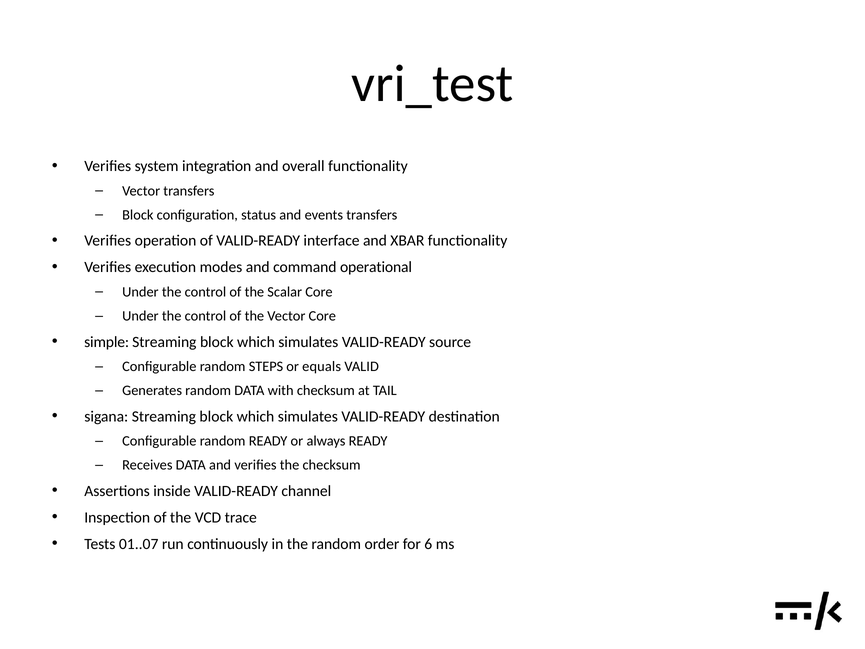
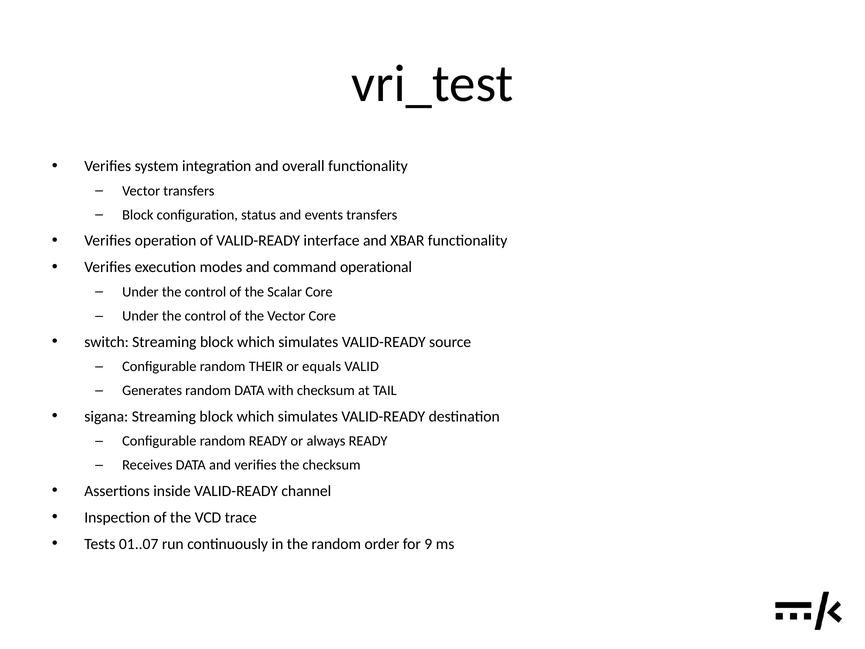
simple: simple -> switch
STEPS: STEPS -> THEIR
6: 6 -> 9
